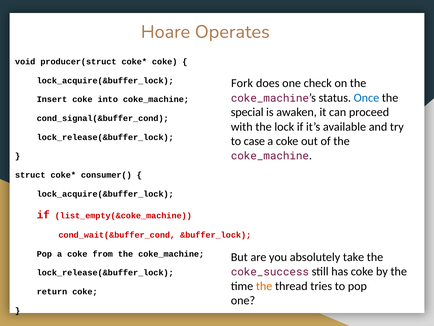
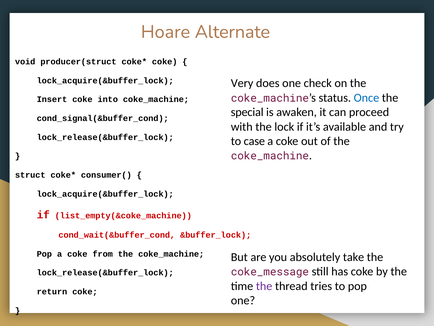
Operates: Operates -> Alternate
Fork: Fork -> Very
coke_success: coke_success -> coke_message
the at (264, 286) colour: orange -> purple
